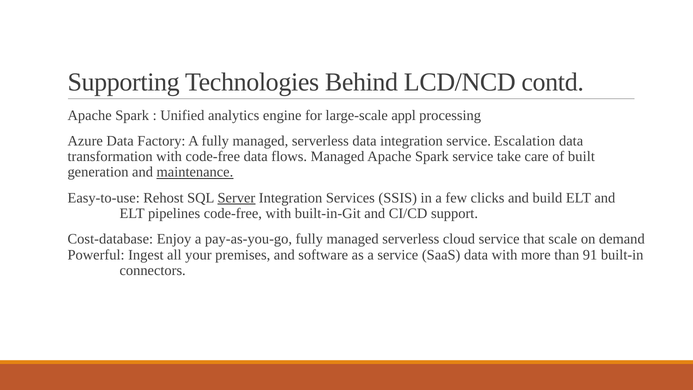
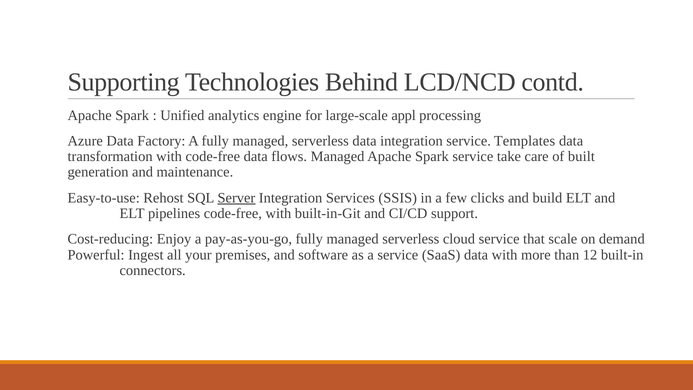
Escalation: Escalation -> Templates
maintenance underline: present -> none
Cost-database: Cost-database -> Cost-reducing
91: 91 -> 12
